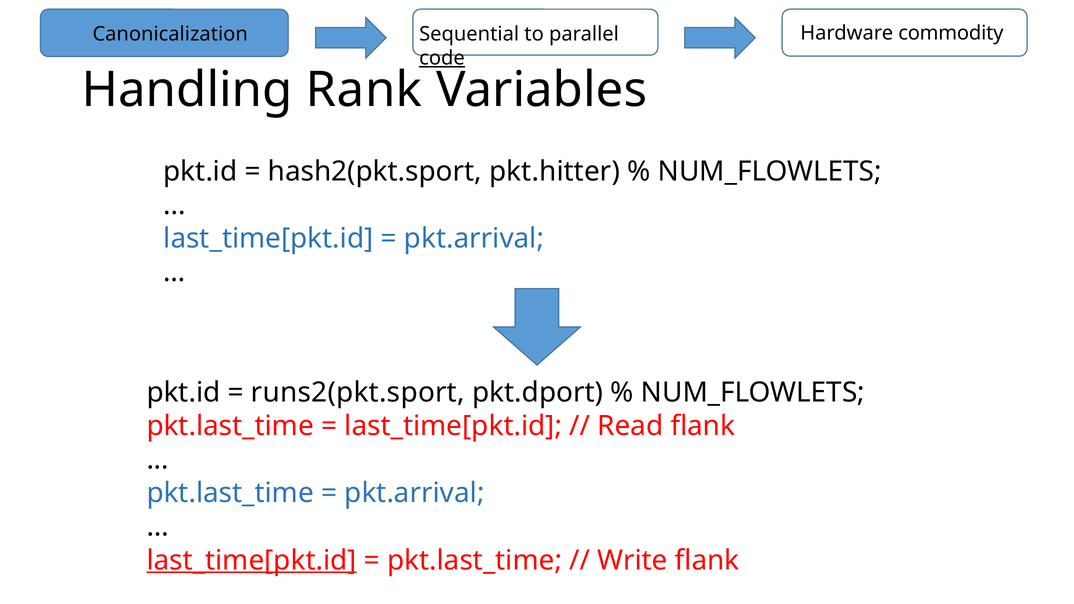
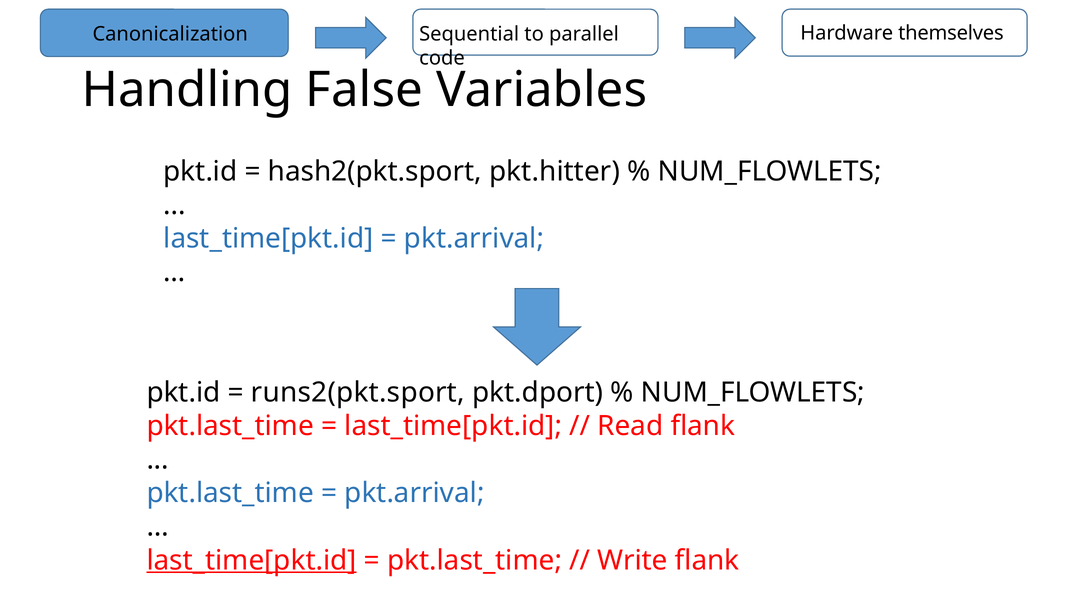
commodity: commodity -> themselves
code underline: present -> none
Rank: Rank -> False
